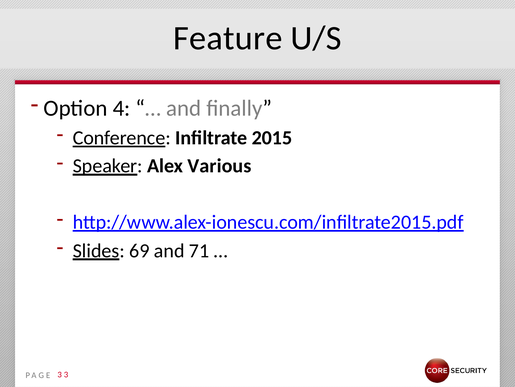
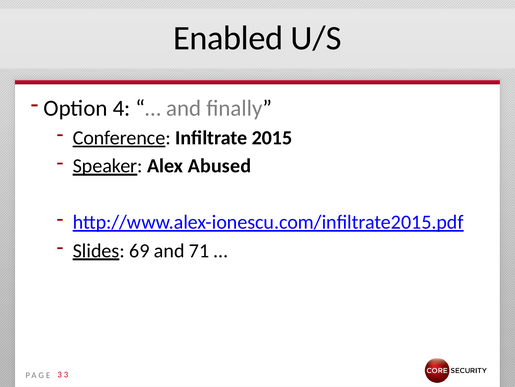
Feature: Feature -> Enabled
Various: Various -> Abused
